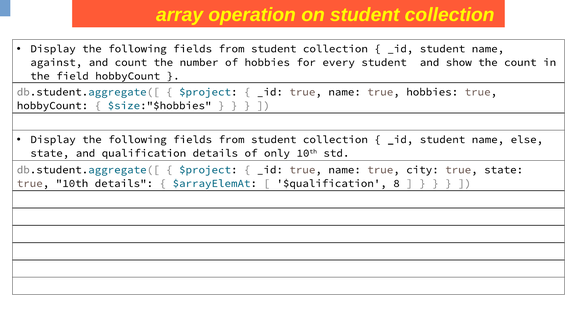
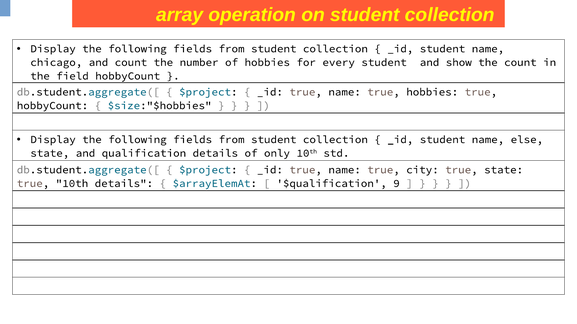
against: against -> chicago
8: 8 -> 9
